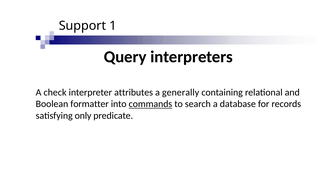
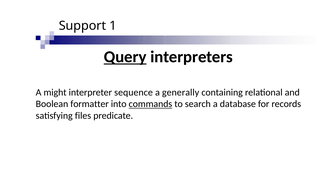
Query underline: none -> present
check: check -> might
attributes: attributes -> sequence
only: only -> files
